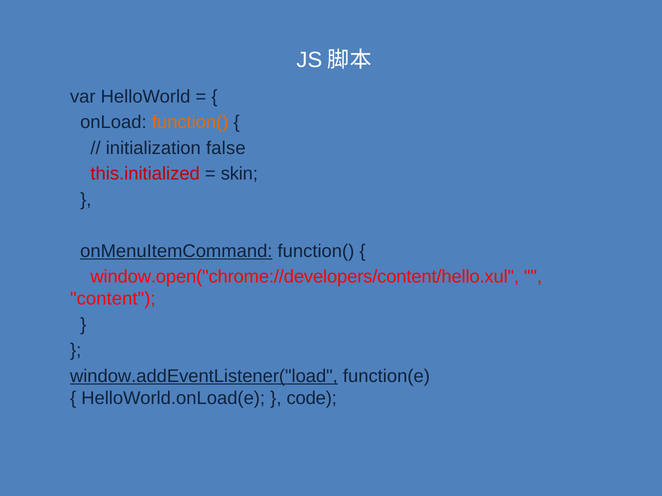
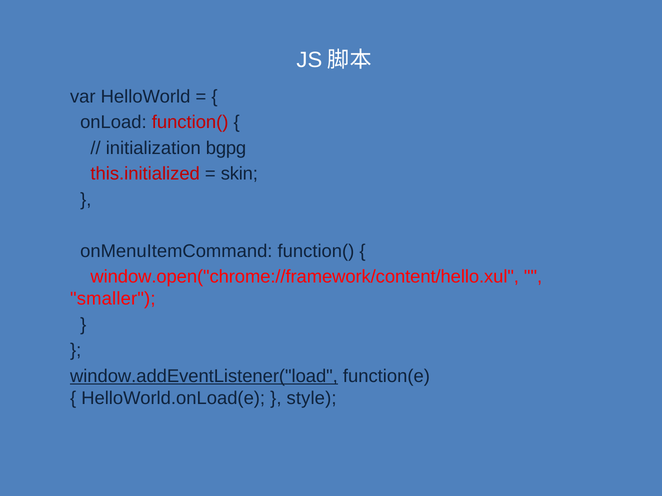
function( at (190, 122) colour: orange -> red
false: false -> bgpg
onMenuItemCommand underline: present -> none
window.open("chrome://developers/content/hello.xul: window.open("chrome://developers/content/hello.xul -> window.open("chrome://framework/content/hello.xul
content: content -> smaller
code: code -> style
